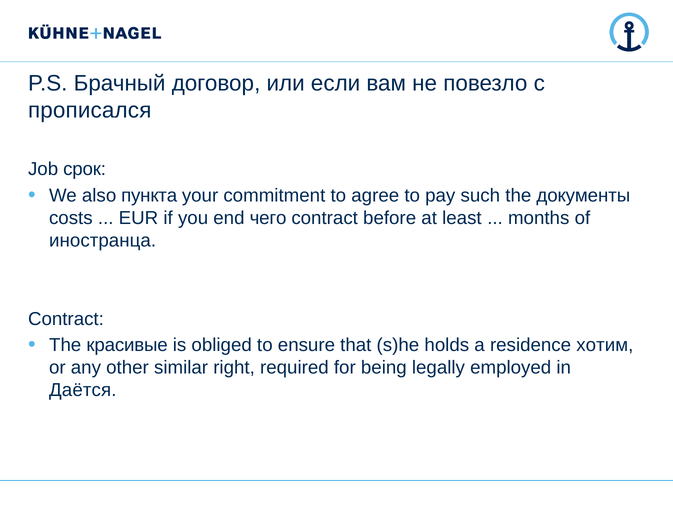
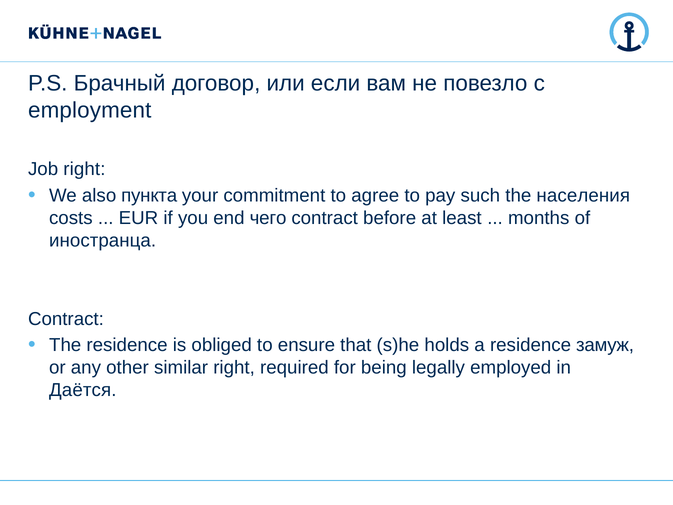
прописался: прописался -> employment
Job срок: срок -> right
документы: документы -> населения
The красивые: красивые -> residence
хотим: хотим -> замуж
